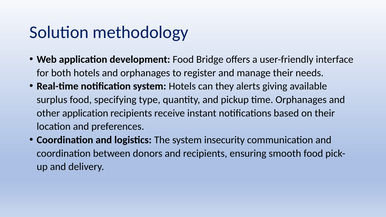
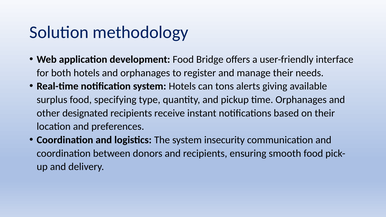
they: they -> tons
other application: application -> designated
